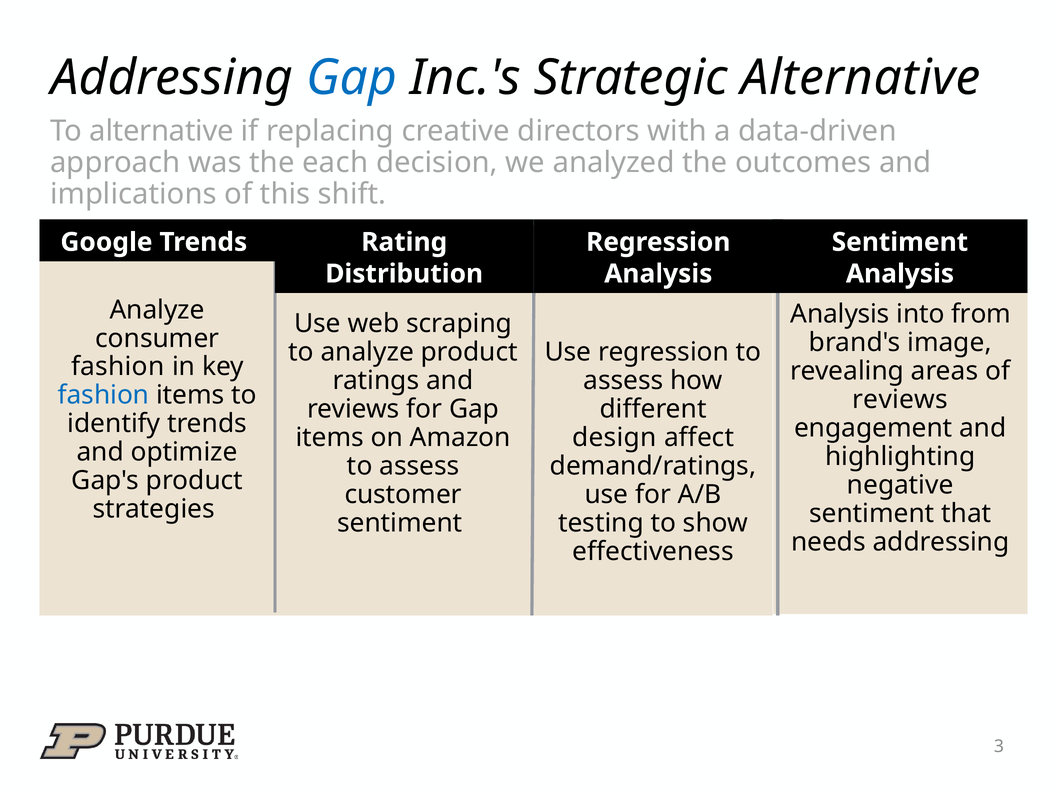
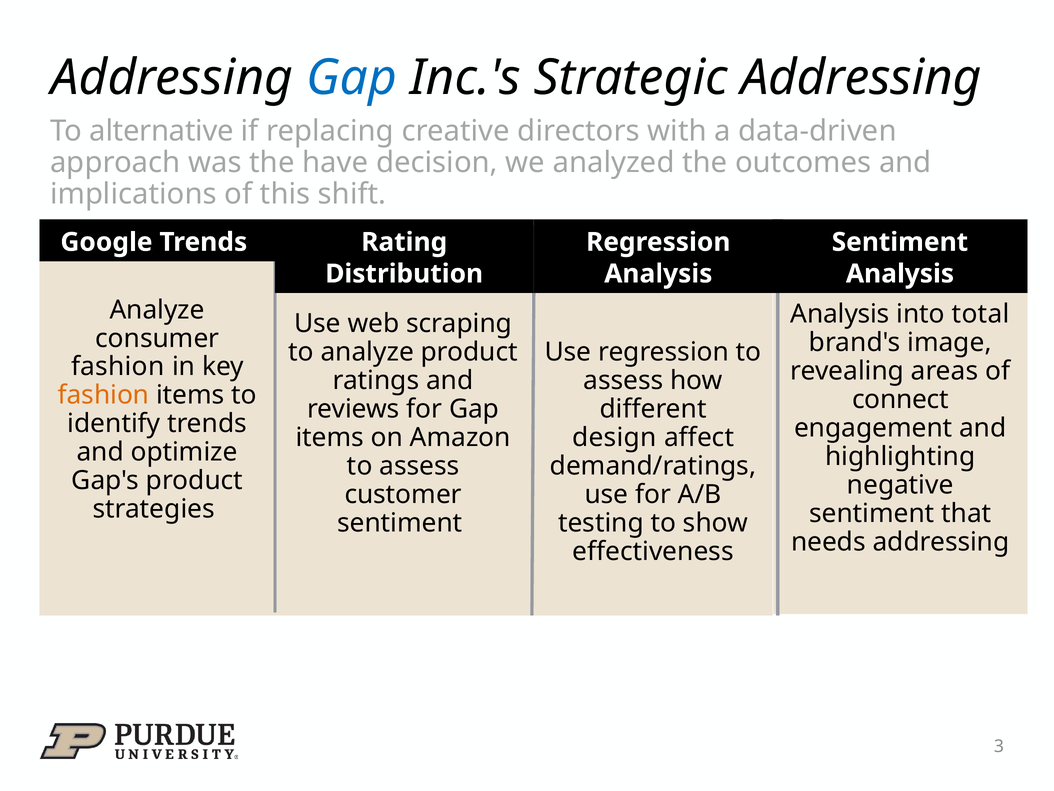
Strategic Alternative: Alternative -> Addressing
each: each -> have
from: from -> total
fashion at (103, 395) colour: blue -> orange
reviews at (900, 399): reviews -> connect
